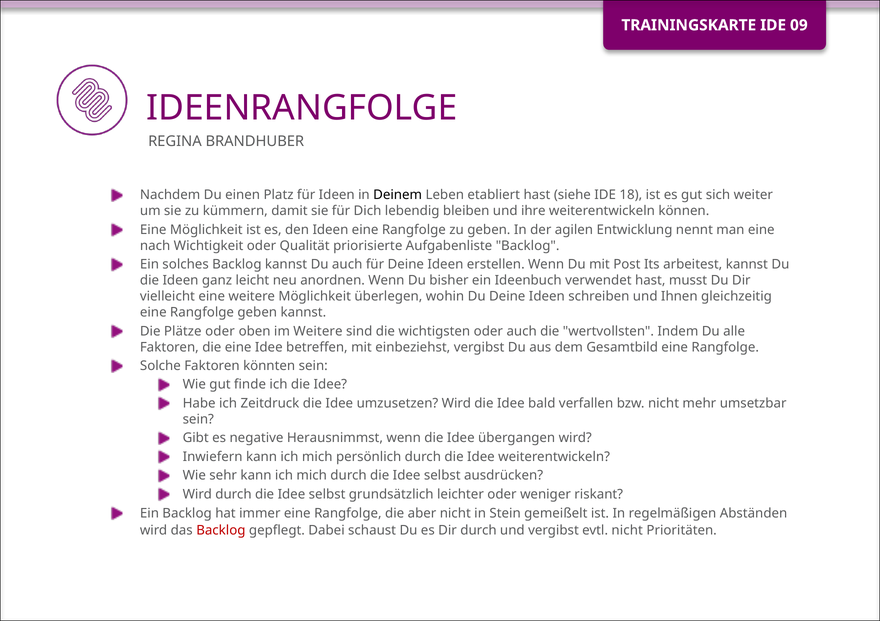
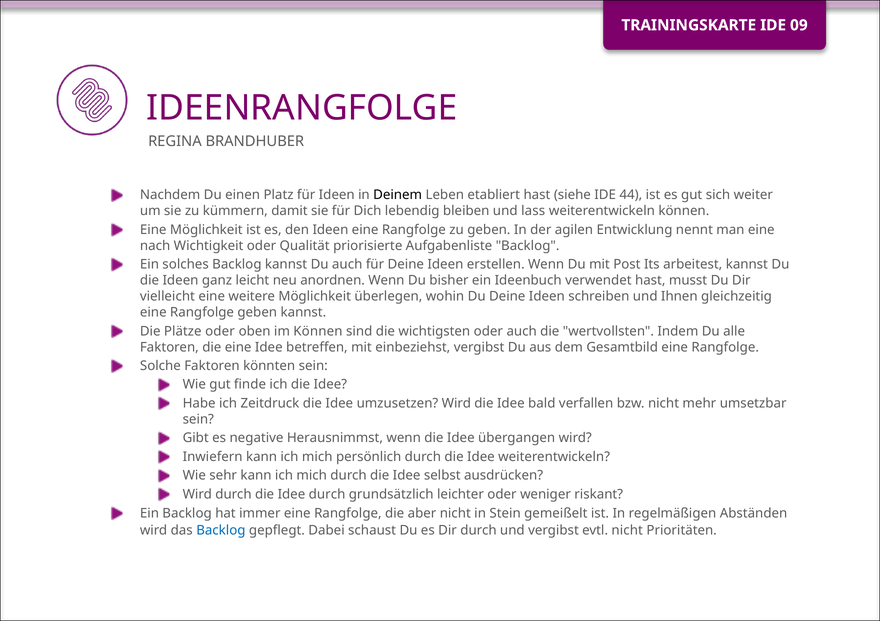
18: 18 -> 44
ihre: ihre -> lass
im Weitere: Weitere -> Können
selbst at (327, 494): selbst -> durch
Backlog at (221, 530) colour: red -> blue
